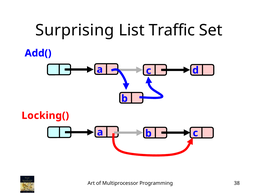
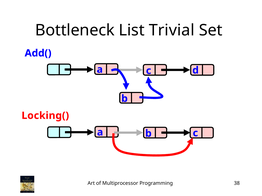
Surprising: Surprising -> Bottleneck
Traffic: Traffic -> Trivial
